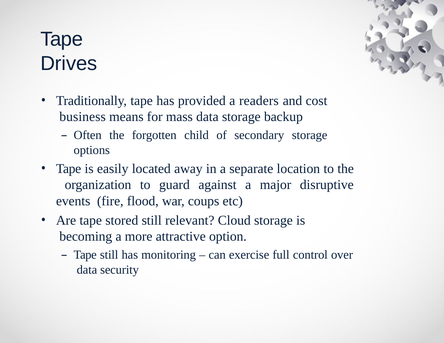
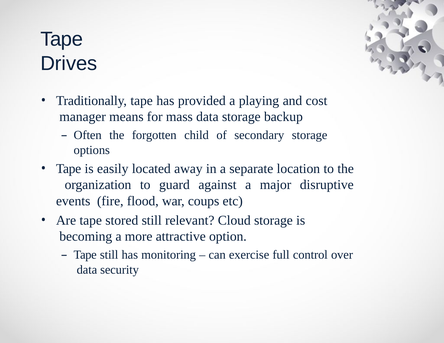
readers: readers -> playing
business: business -> manager
